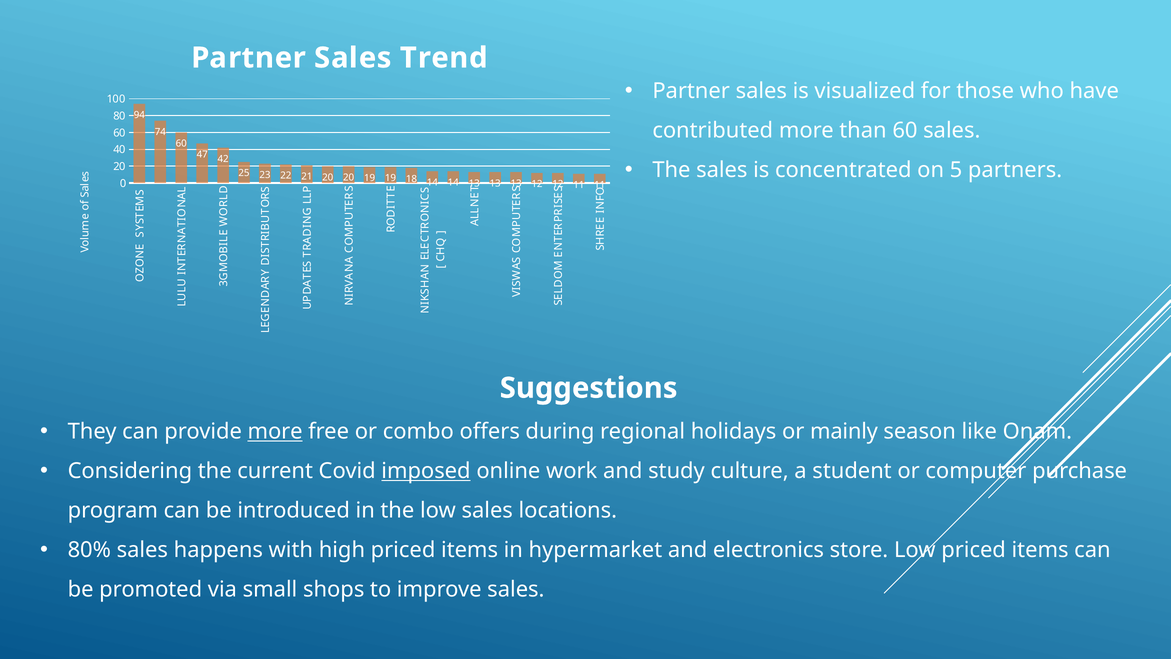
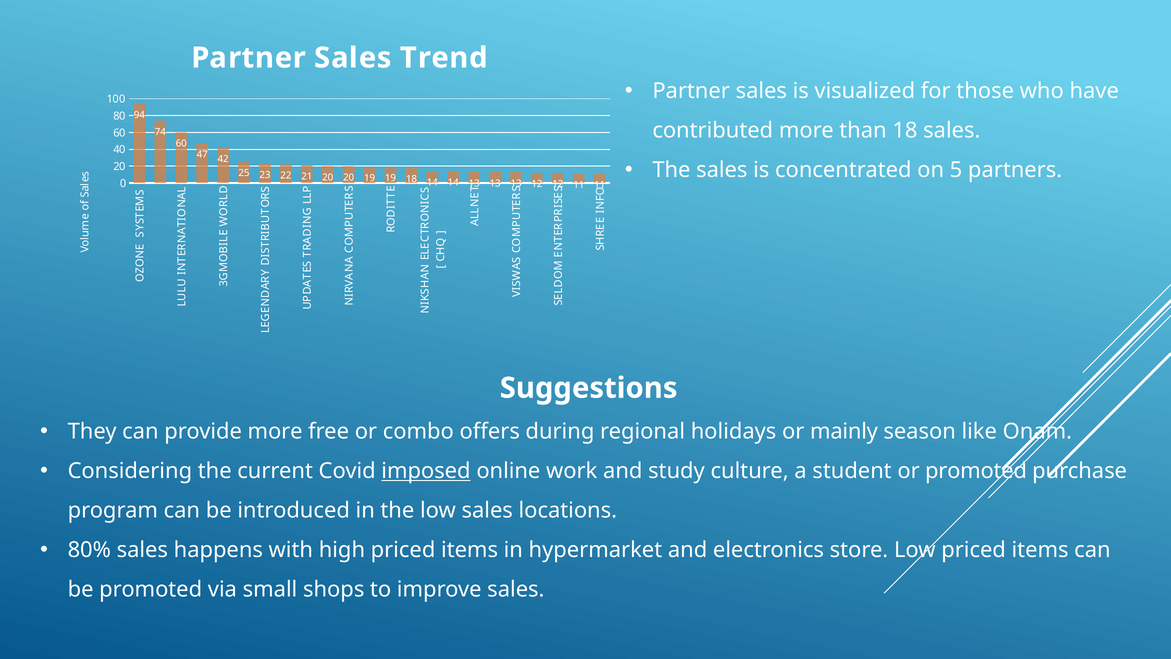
than 60: 60 -> 18
more at (275, 431) underline: present -> none
or computer: computer -> promoted
